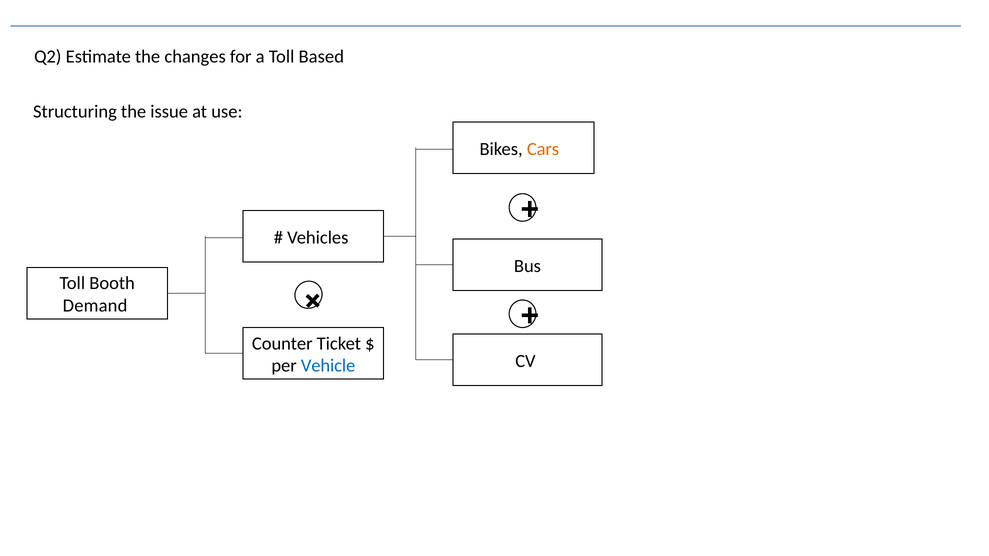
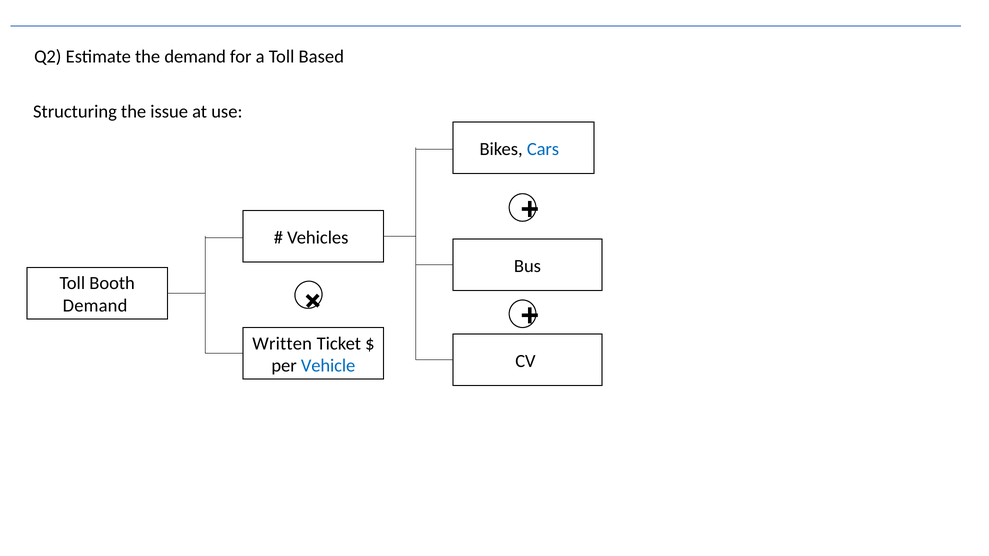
the changes: changes -> demand
Cars colour: orange -> blue
Counter: Counter -> Written
